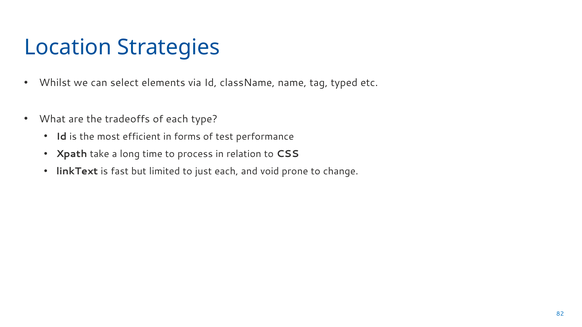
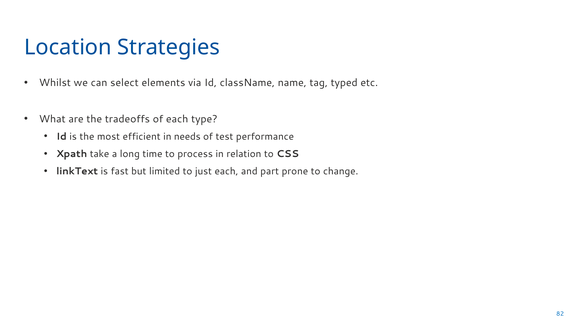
forms: forms -> needs
void: void -> part
